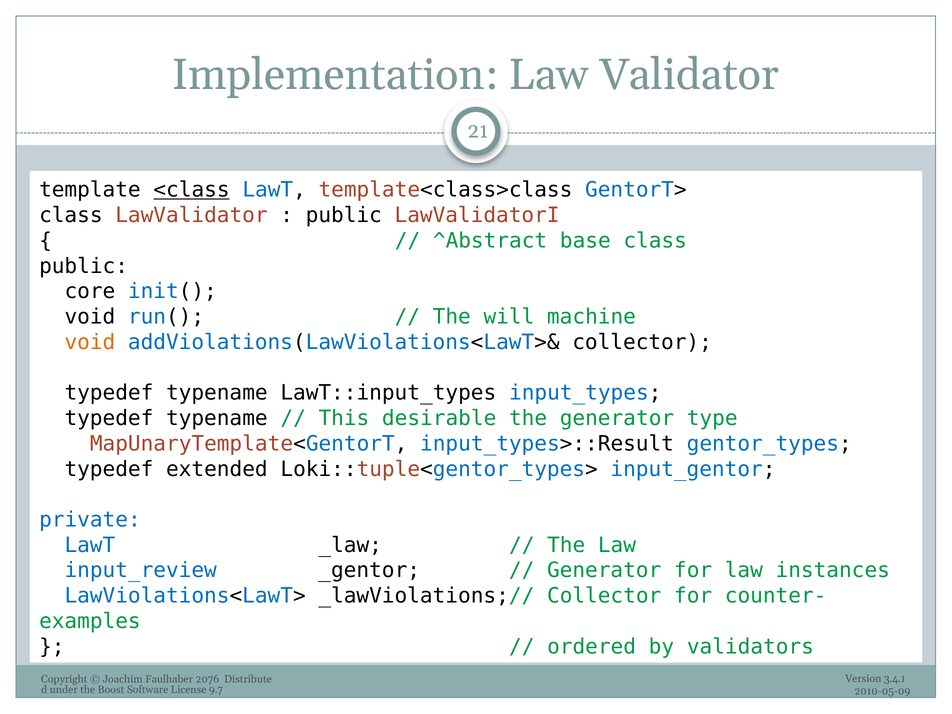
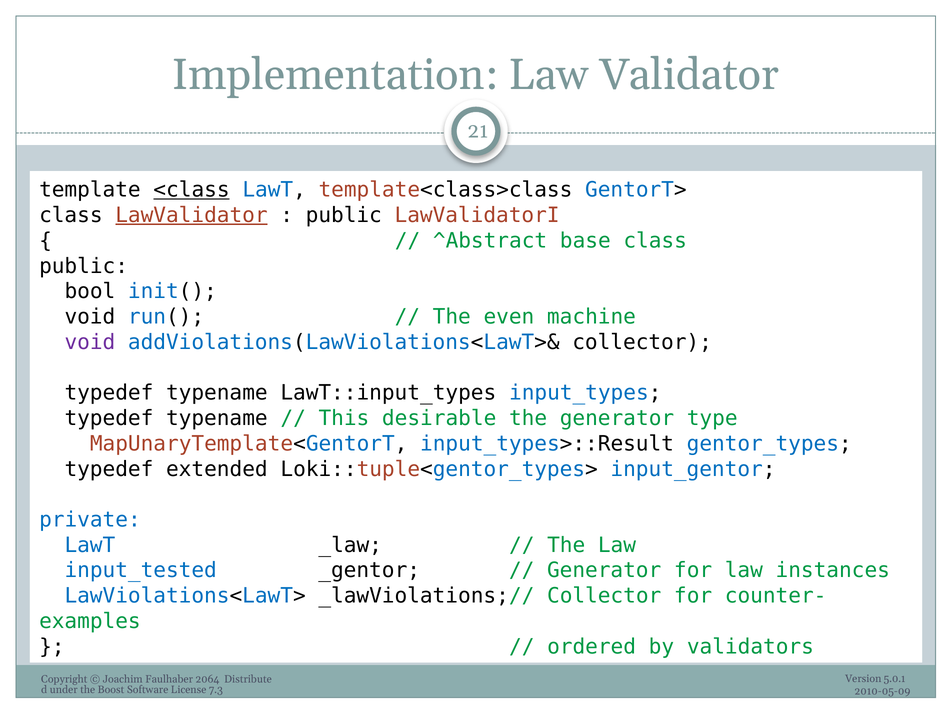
LawValidator underline: none -> present
core: core -> bool
will: will -> even
void at (90, 342) colour: orange -> purple
input_review: input_review -> input_tested
3.4.1: 3.4.1 -> 5.0.1
2076: 2076 -> 2064
9.7: 9.7 -> 7.3
